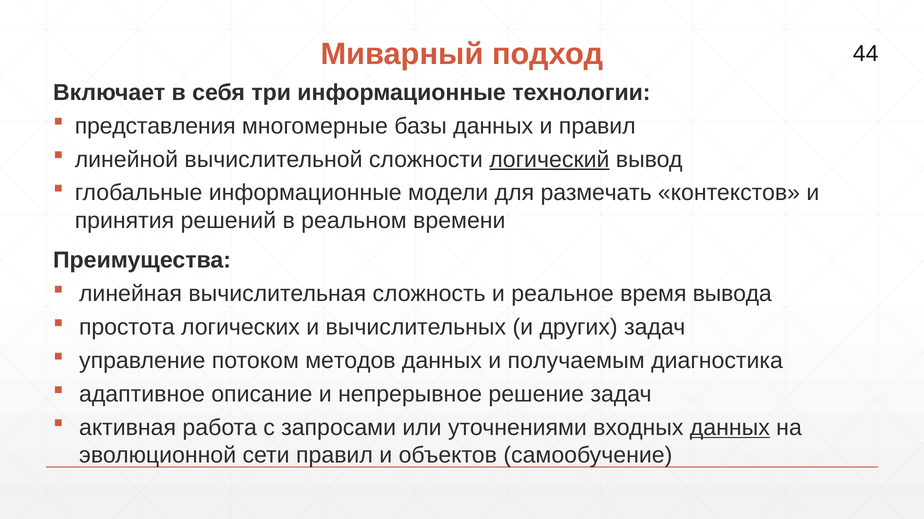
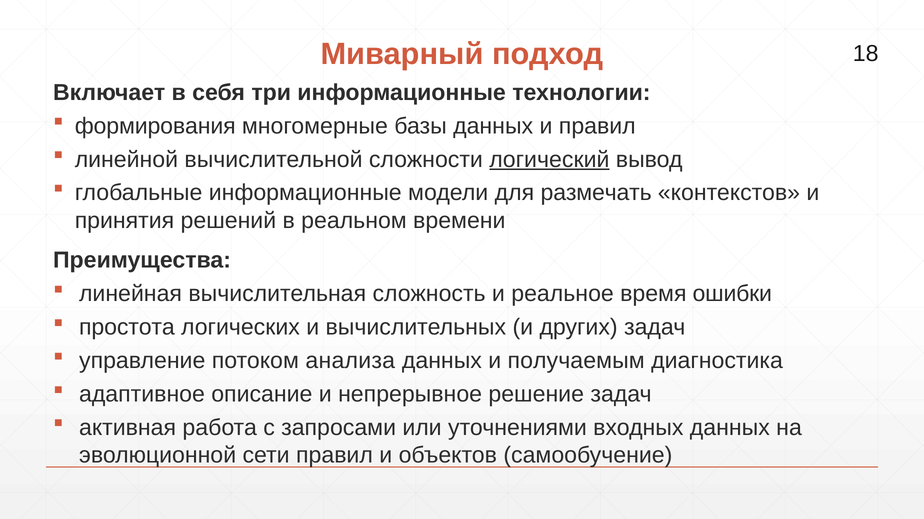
44: 44 -> 18
представления: представления -> формирования
вывода: вывода -> ошибки
методов: методов -> анализа
данных at (730, 428) underline: present -> none
